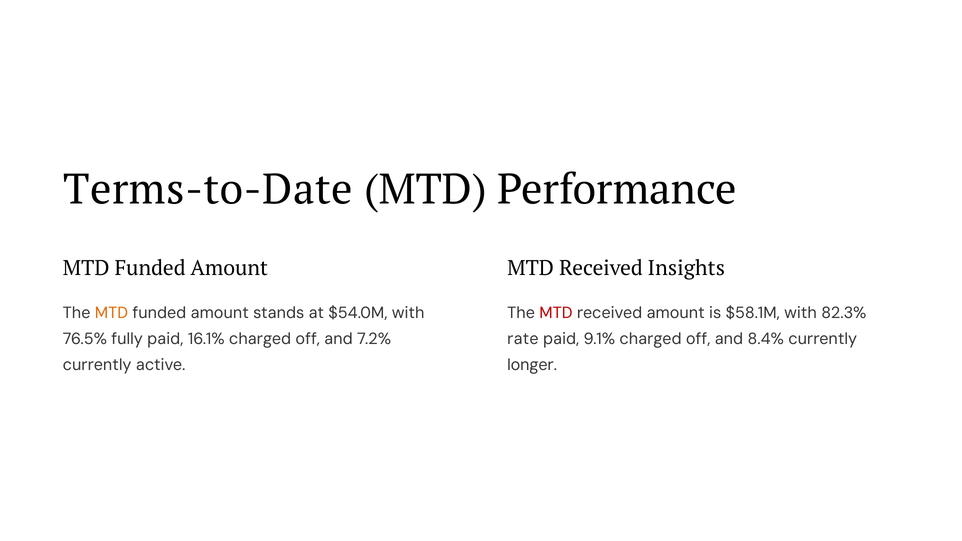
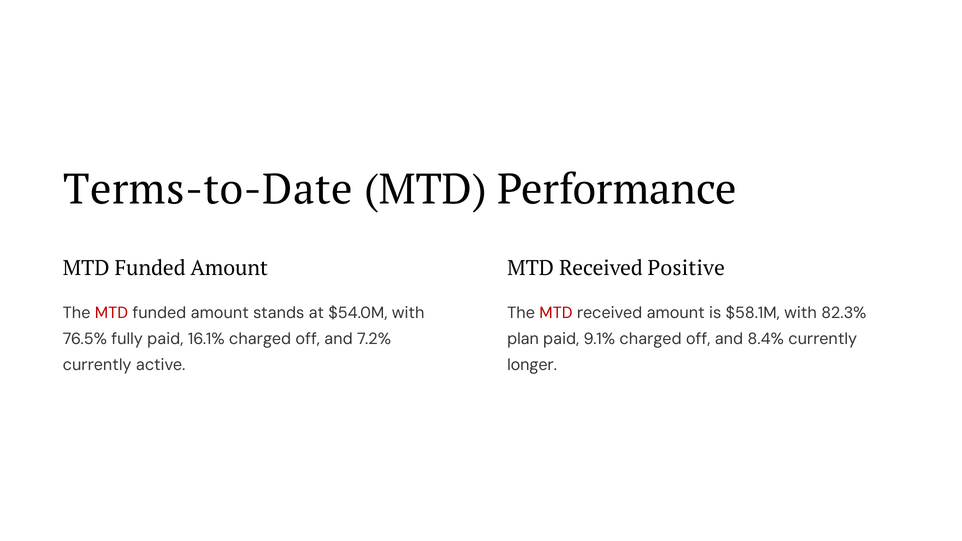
Insights: Insights -> Positive
MTD at (111, 313) colour: orange -> red
rate: rate -> plan
